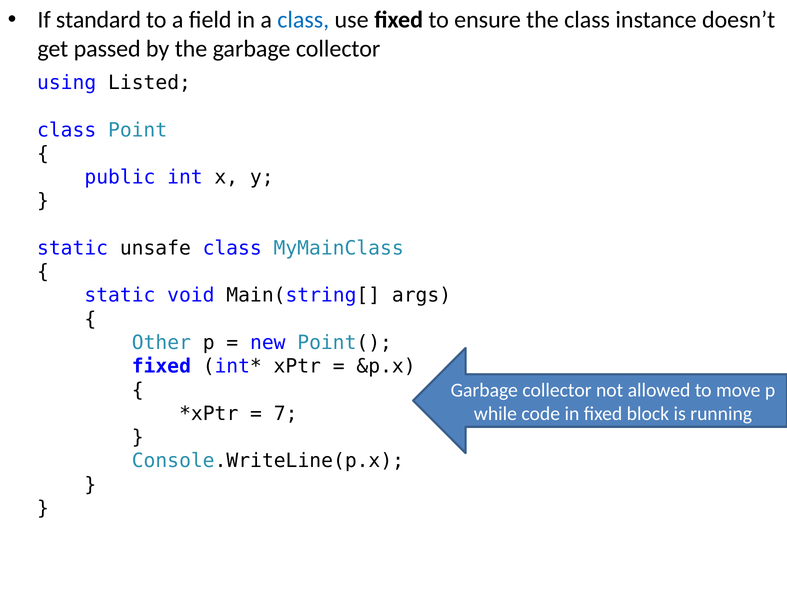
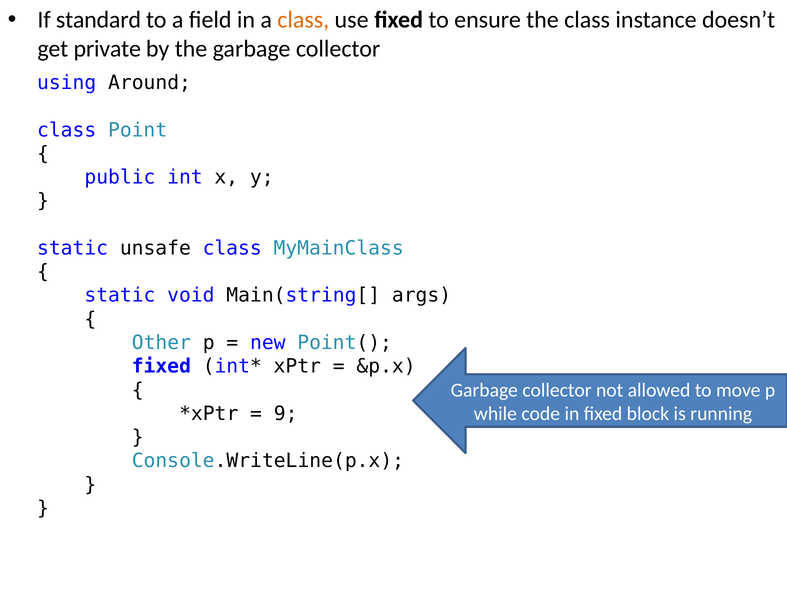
class at (303, 20) colour: blue -> orange
passed: passed -> private
Listed: Listed -> Around
7: 7 -> 9
